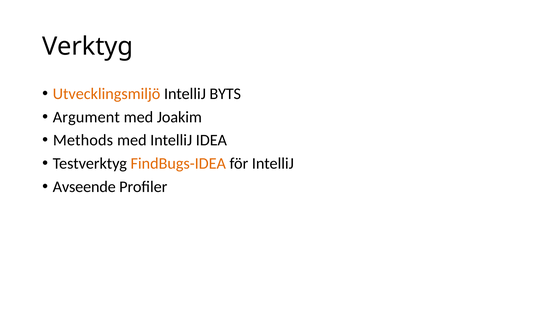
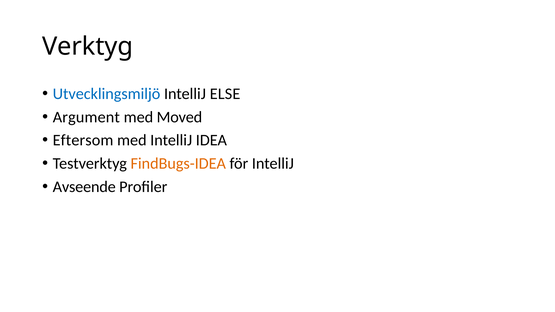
Utvecklingsmiljö colour: orange -> blue
BYTS: BYTS -> ELSE
Joakim: Joakim -> Moved
Methods: Methods -> Eftersom
